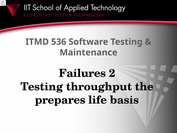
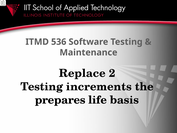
Failures: Failures -> Replace
throughput: throughput -> increments
